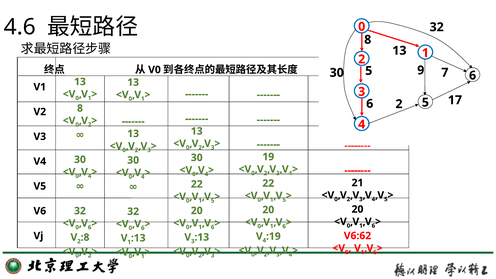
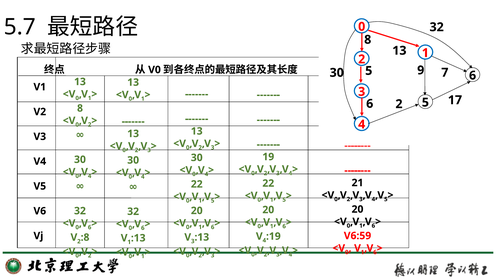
4.6: 4.6 -> 5.7
V6:62: V6:62 -> V6:59
